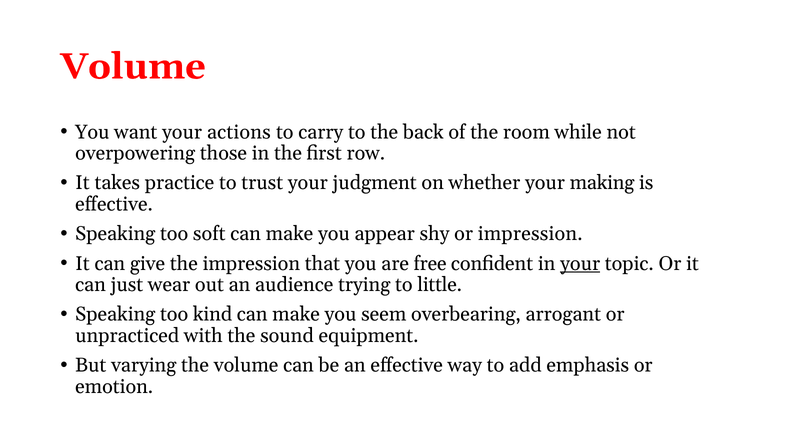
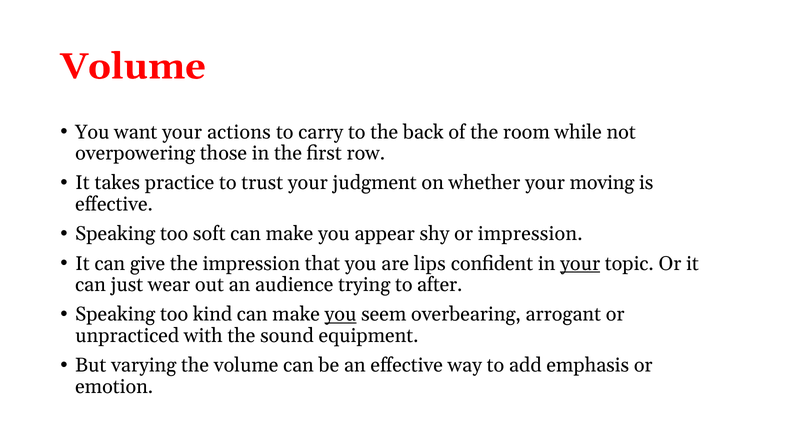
making: making -> moving
free: free -> lips
little: little -> after
you at (341, 315) underline: none -> present
